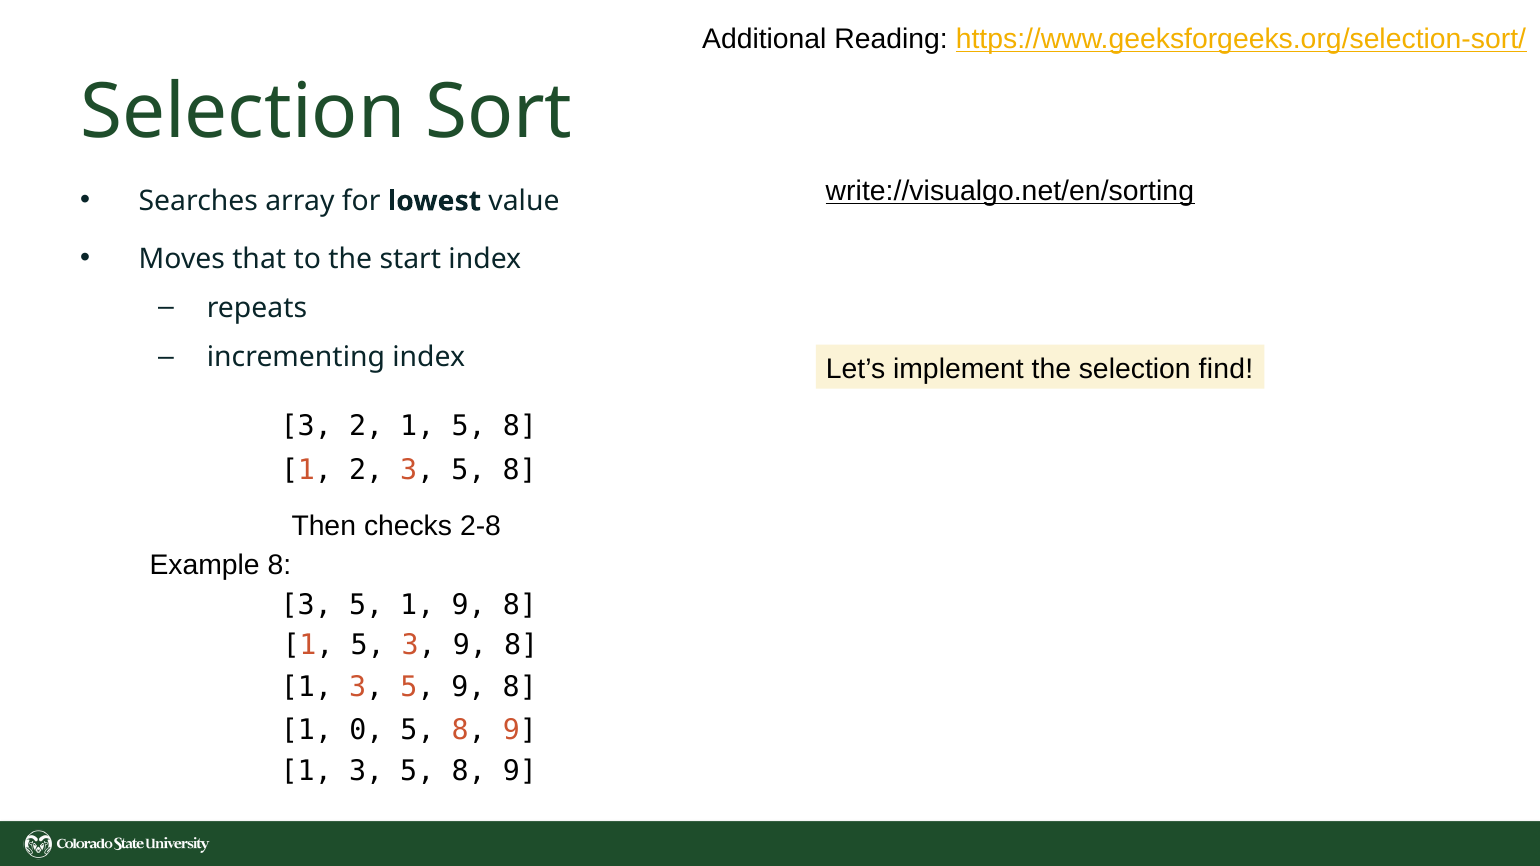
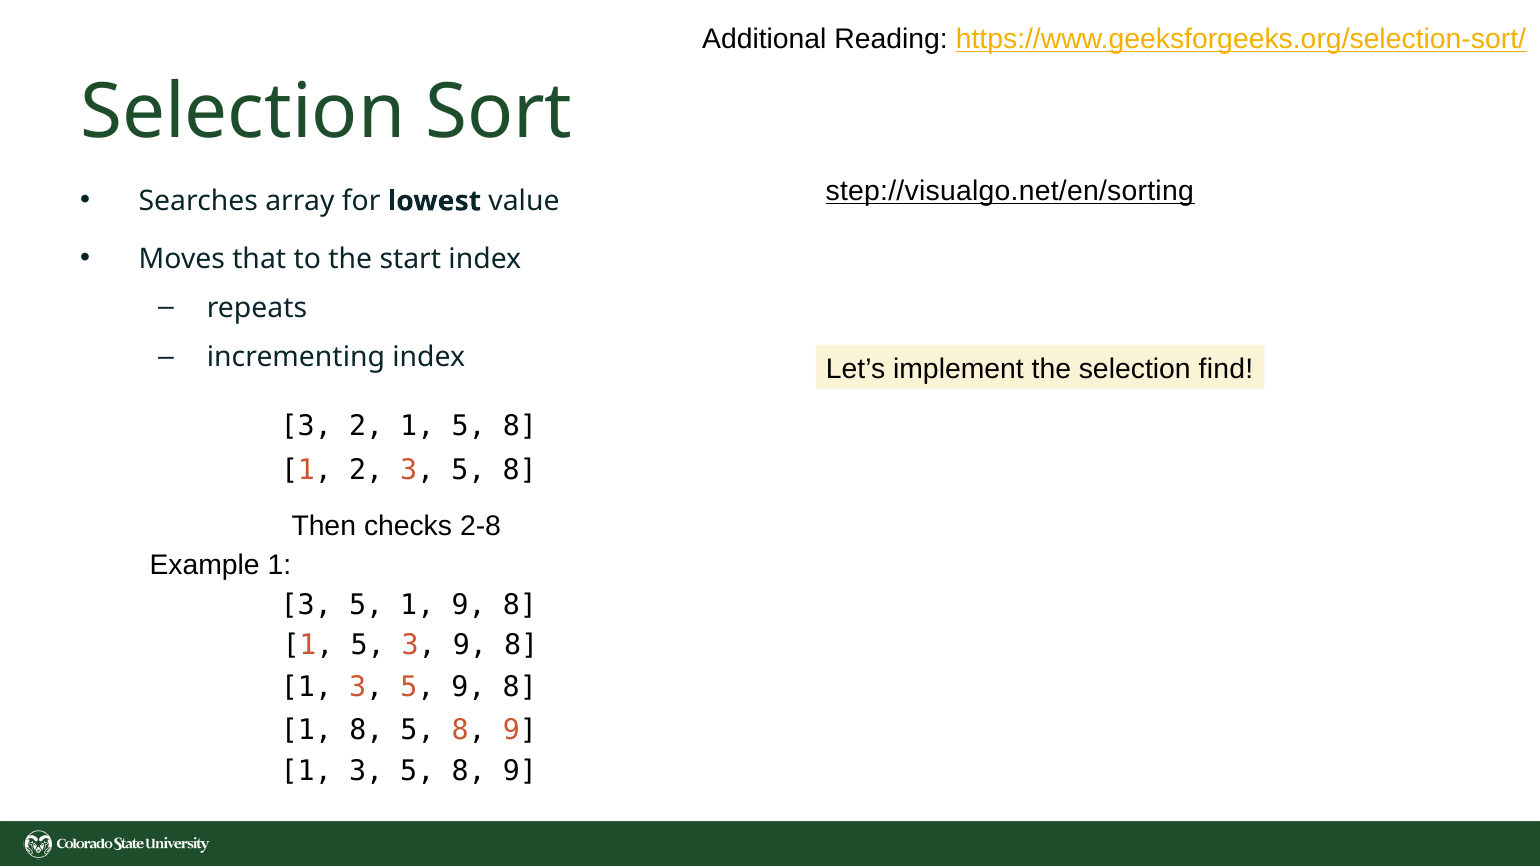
write://visualgo.net/en/sorting: write://visualgo.net/en/sorting -> step://visualgo.net/en/sorting
Example 8: 8 -> 1
1 0: 0 -> 8
